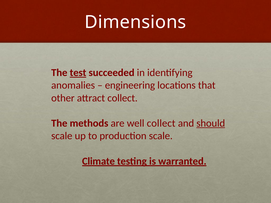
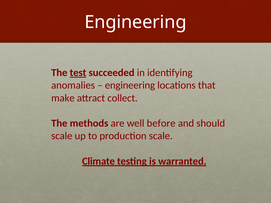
Dimensions at (135, 22): Dimensions -> Engineering
other: other -> make
well collect: collect -> before
should underline: present -> none
